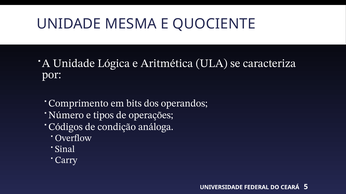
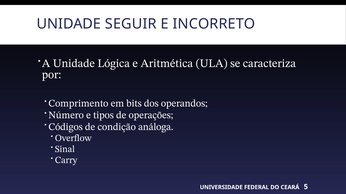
MESMA: MESMA -> SEGUIR
QUOCIENTE: QUOCIENTE -> INCORRETO
